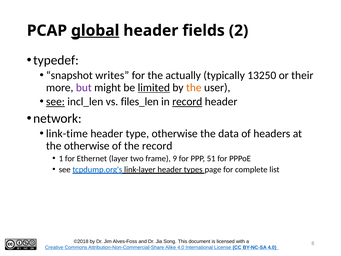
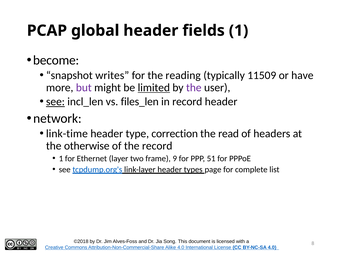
global underline: present -> none
fields 2: 2 -> 1
typedef: typedef -> become
actually: actually -> reading
13250: 13250 -> 11509
their: their -> have
the at (194, 88) colour: orange -> purple
record at (187, 102) underline: present -> none
type otherwise: otherwise -> correction
data: data -> read
